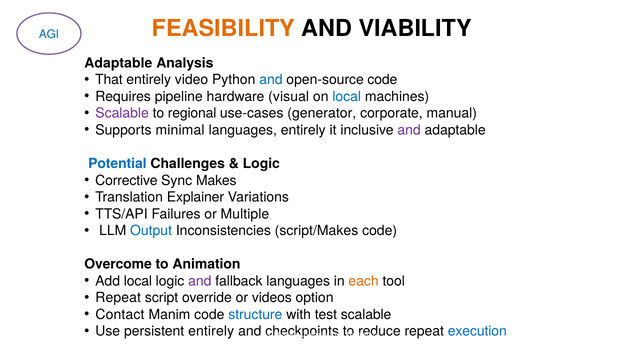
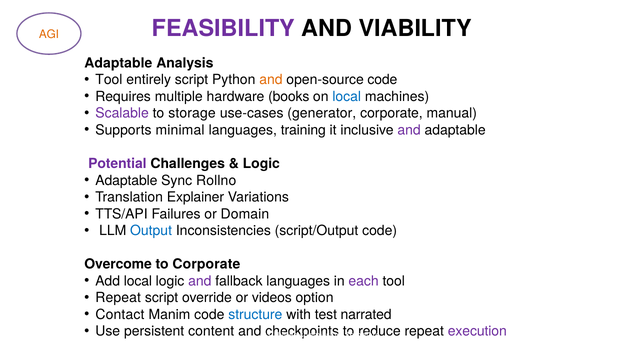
FEASIBILITY colour: orange -> purple
AGI colour: blue -> orange
That at (109, 80): That -> Tool
entirely video: video -> script
and at (271, 80) colour: blue -> orange
pipeline: pipeline -> multiple
visual: visual -> books
regional: regional -> storage
languages entirely: entirely -> training
Potential colour: blue -> purple
Corrective at (126, 180): Corrective -> Adaptable
Makes: Makes -> Rollno
Multiple: Multiple -> Domain
script/Makes: script/Makes -> script/Output
to Animation: Animation -> Corporate
each colour: orange -> purple
test scalable: scalable -> narrated
persistent entirely: entirely -> content
execution colour: blue -> purple
